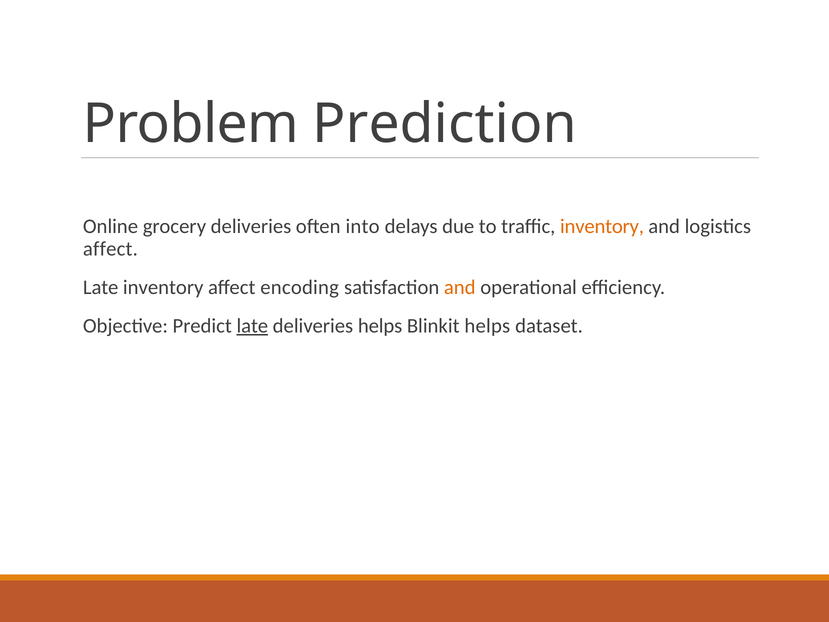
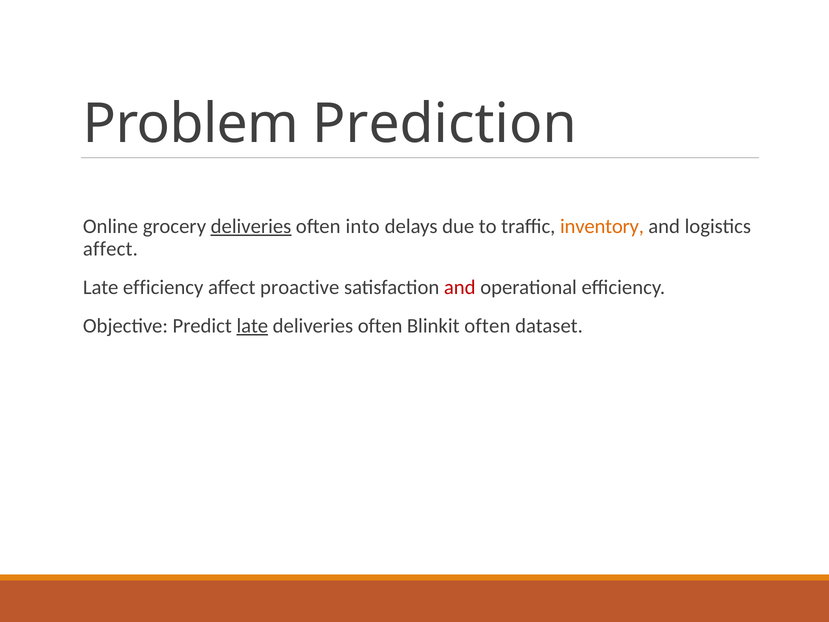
deliveries at (251, 226) underline: none -> present
Late inventory: inventory -> efficiency
encoding: encoding -> proactive
and at (460, 287) colour: orange -> red
helps at (380, 326): helps -> often
Blinkit helps: helps -> often
